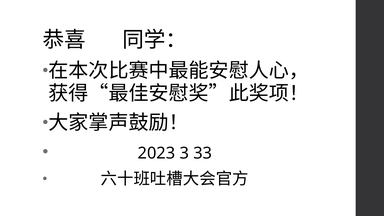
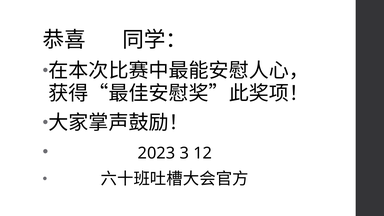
33: 33 -> 12
